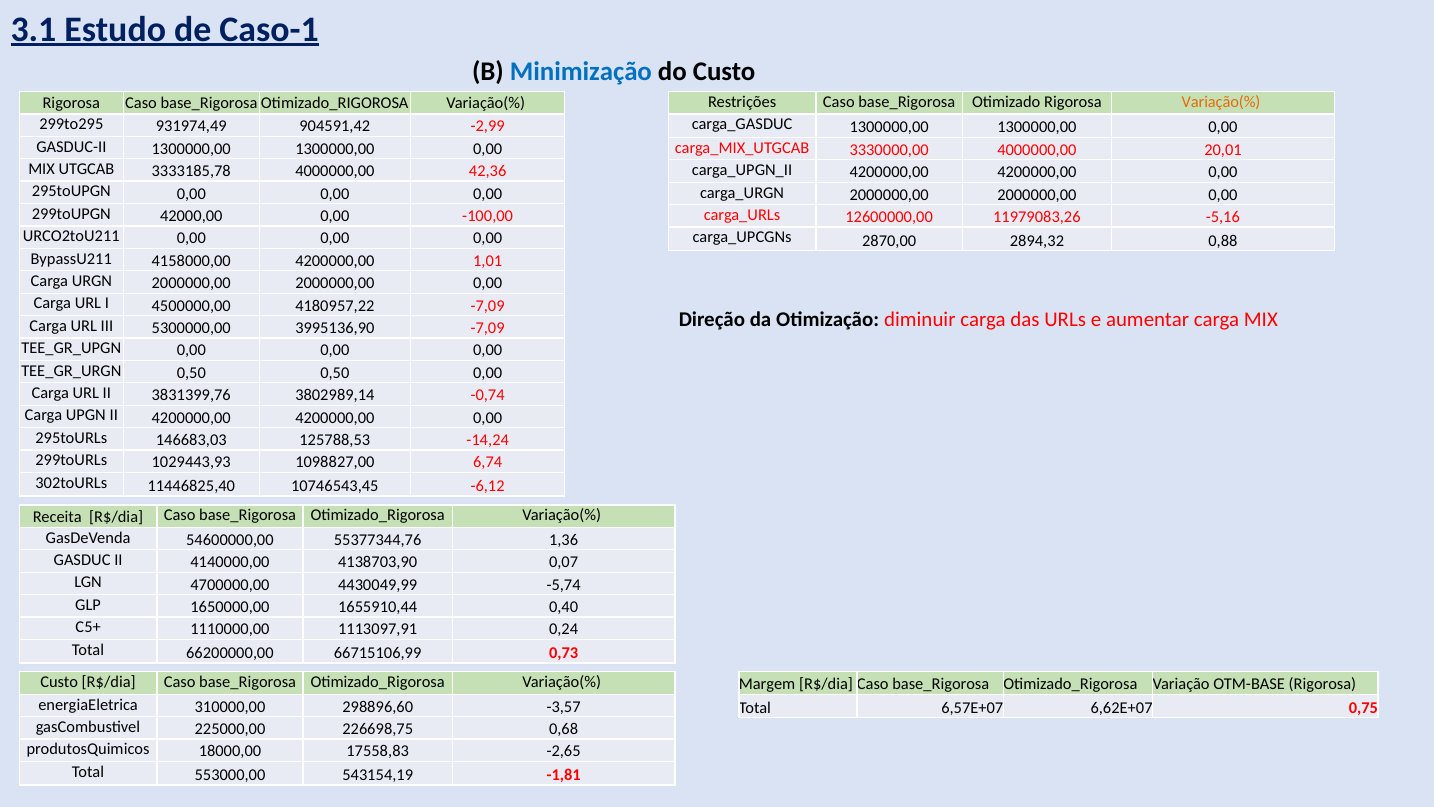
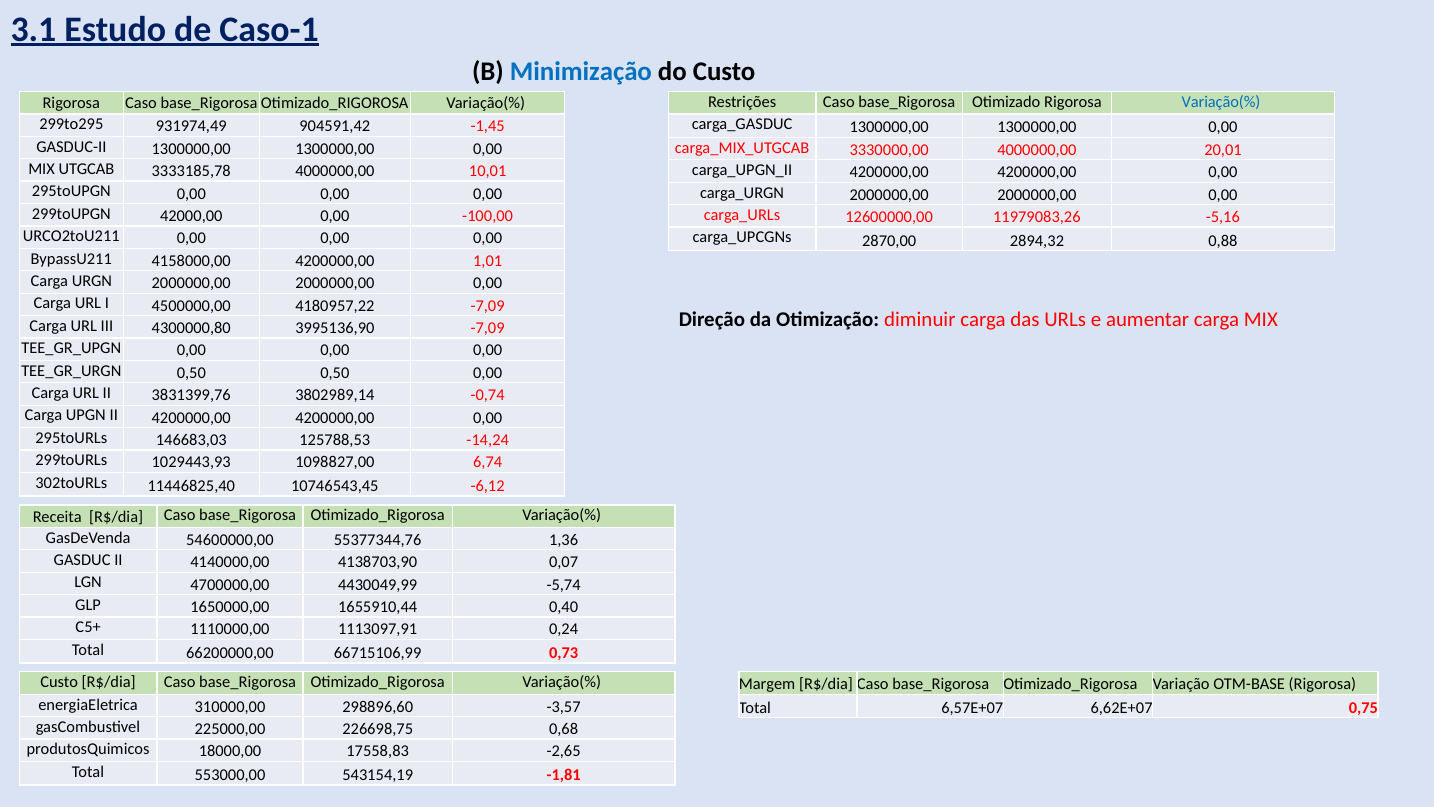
Variação(% at (1221, 102) colour: orange -> blue
-2,99: -2,99 -> -1,45
42,36: 42,36 -> 10,01
5300000,00: 5300000,00 -> 4300000,80
